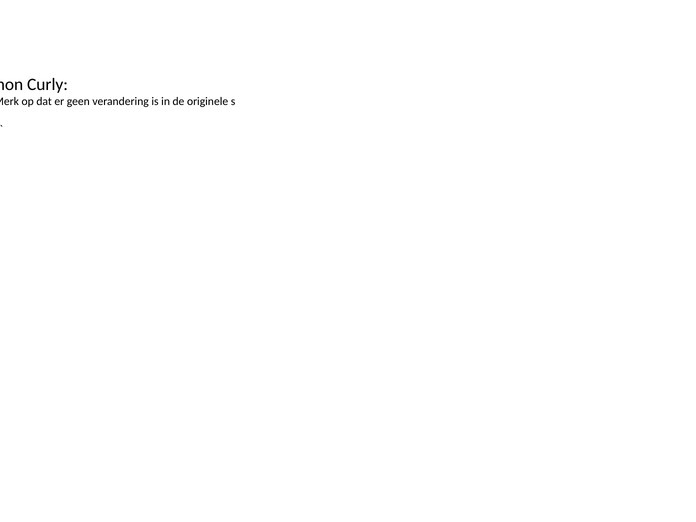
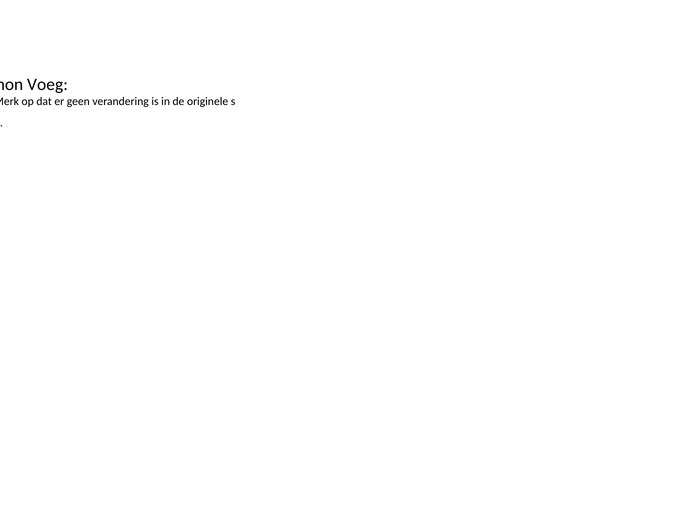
Curly: Curly -> Voeg
